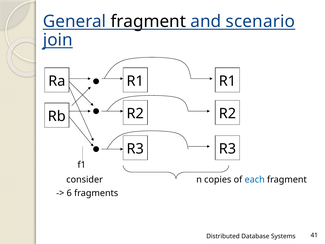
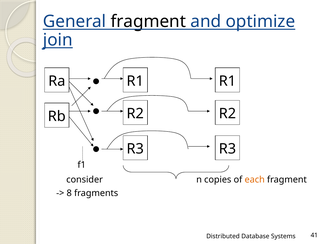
scenario: scenario -> optimize
each colour: blue -> orange
6: 6 -> 8
